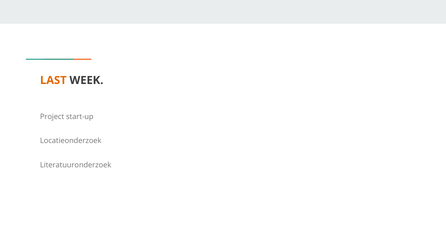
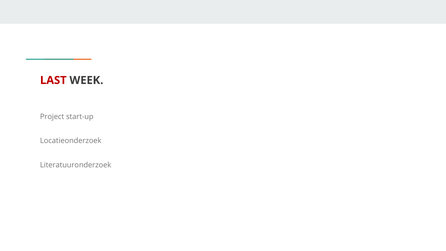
LAST colour: orange -> red
